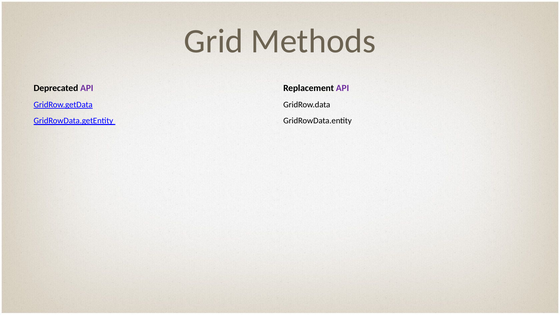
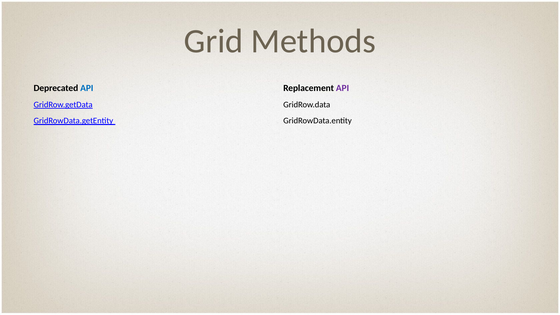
API at (87, 88) colour: purple -> blue
